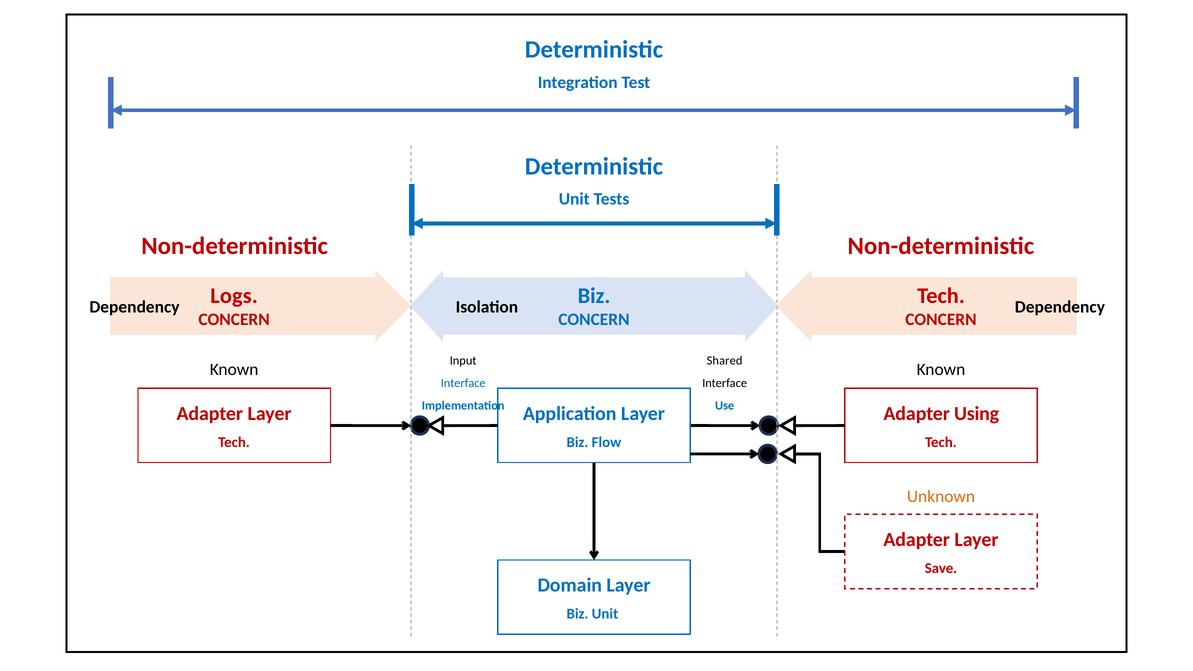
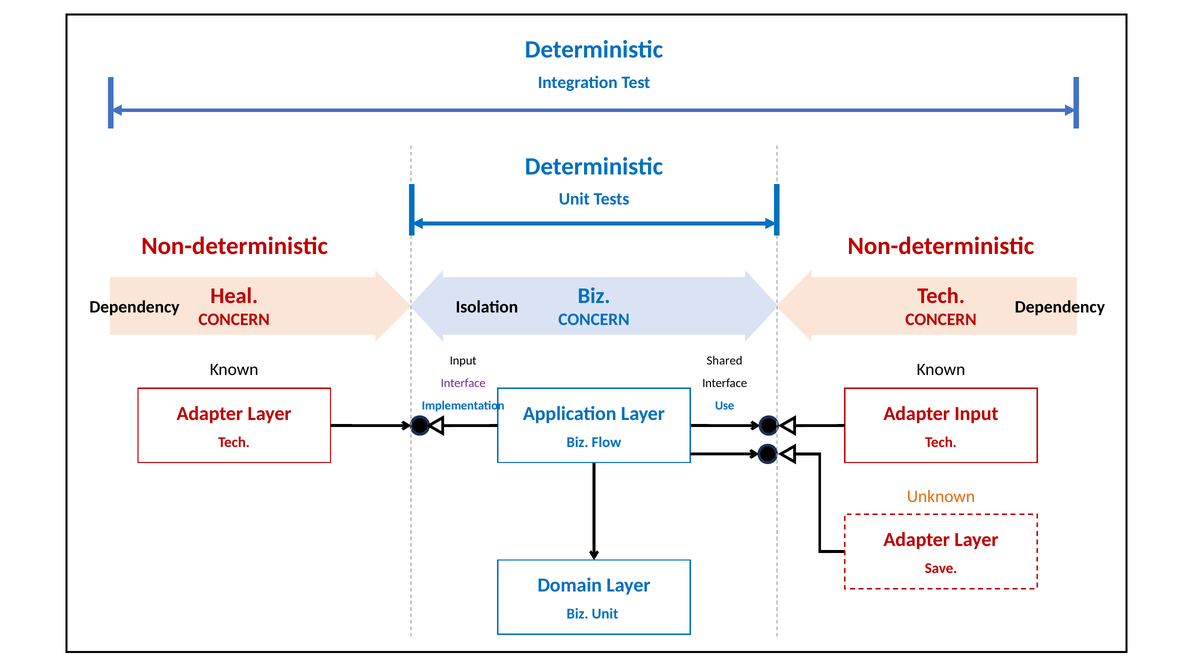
Logs: Logs -> Heal
Interface at (463, 383) colour: blue -> purple
Adapter Using: Using -> Input
